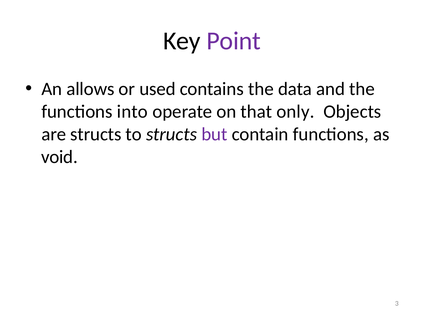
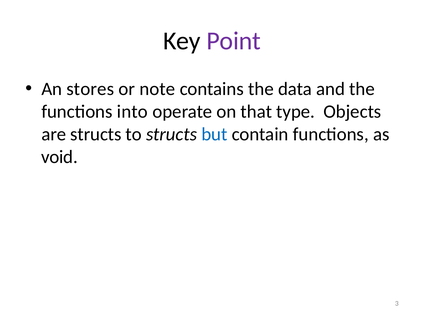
allows: allows -> stores
used: used -> note
only: only -> type
but colour: purple -> blue
